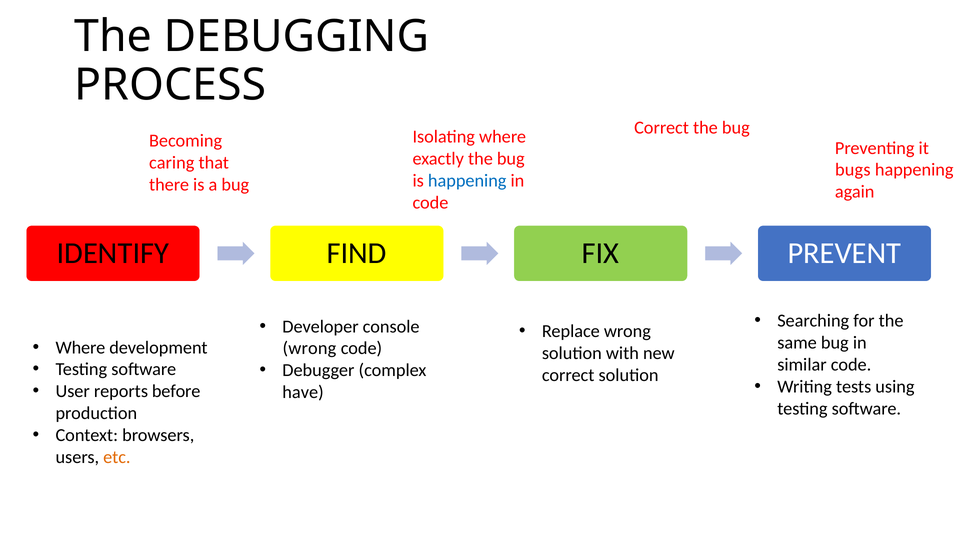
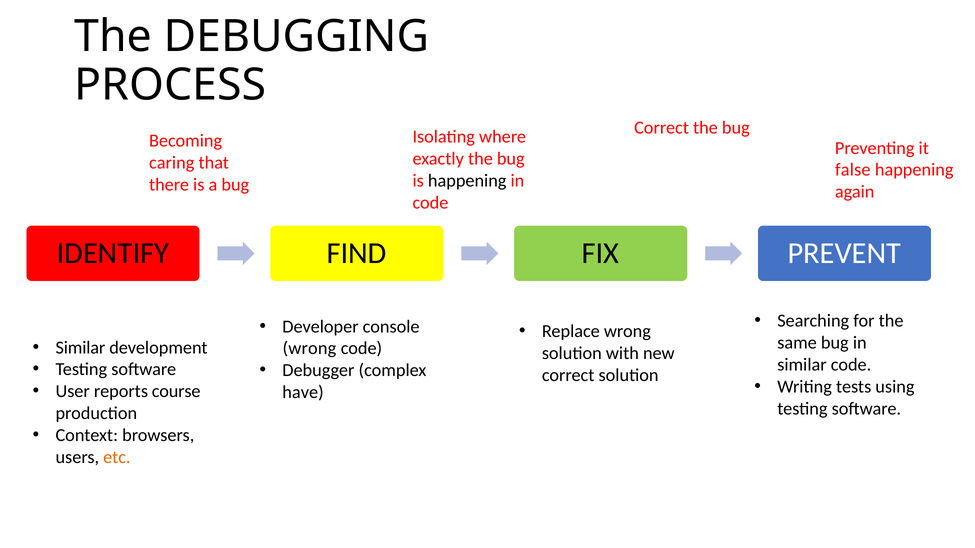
bugs: bugs -> false
happening at (467, 181) colour: blue -> black
Where at (80, 348): Where -> Similar
before: before -> course
